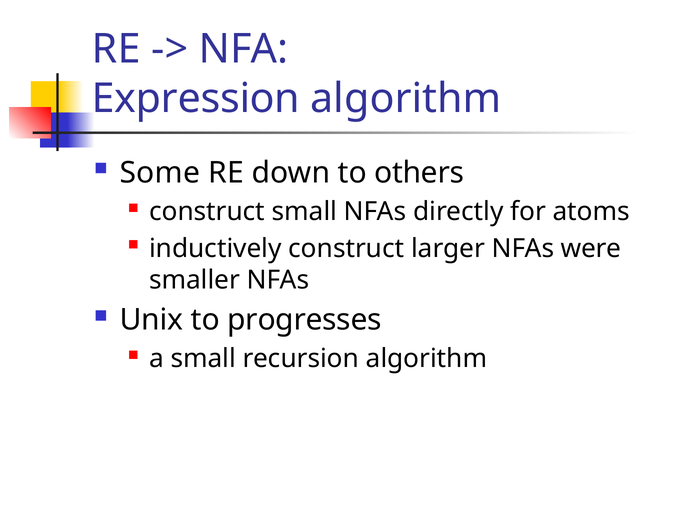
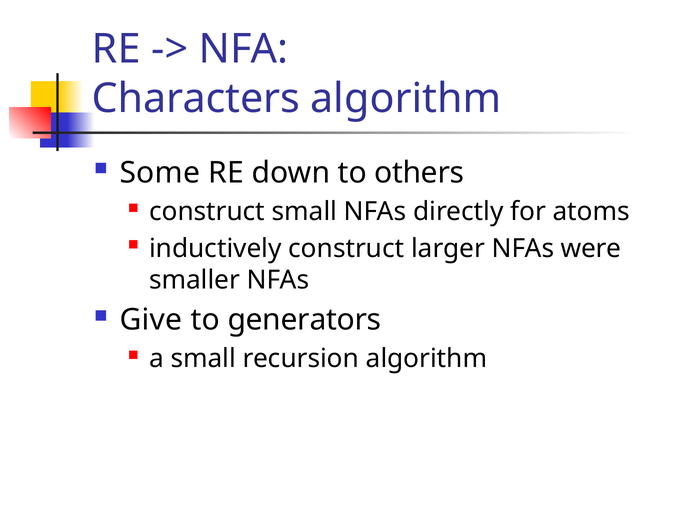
Expression: Expression -> Characters
Unix: Unix -> Give
progresses: progresses -> generators
